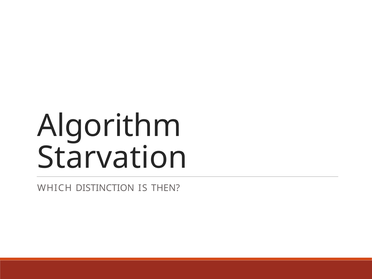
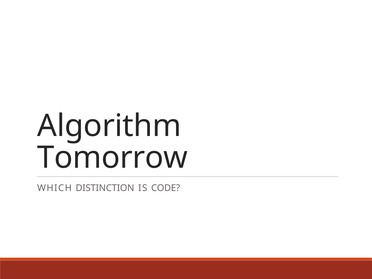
Starvation: Starvation -> Tomorrow
THEN: THEN -> CODE
